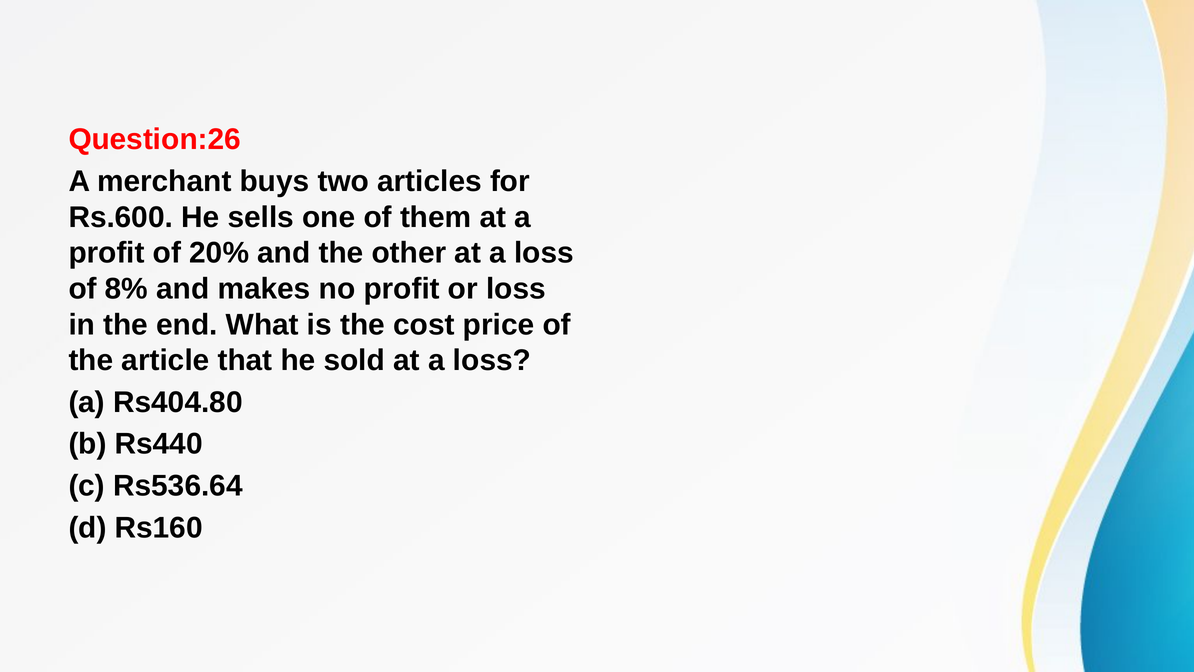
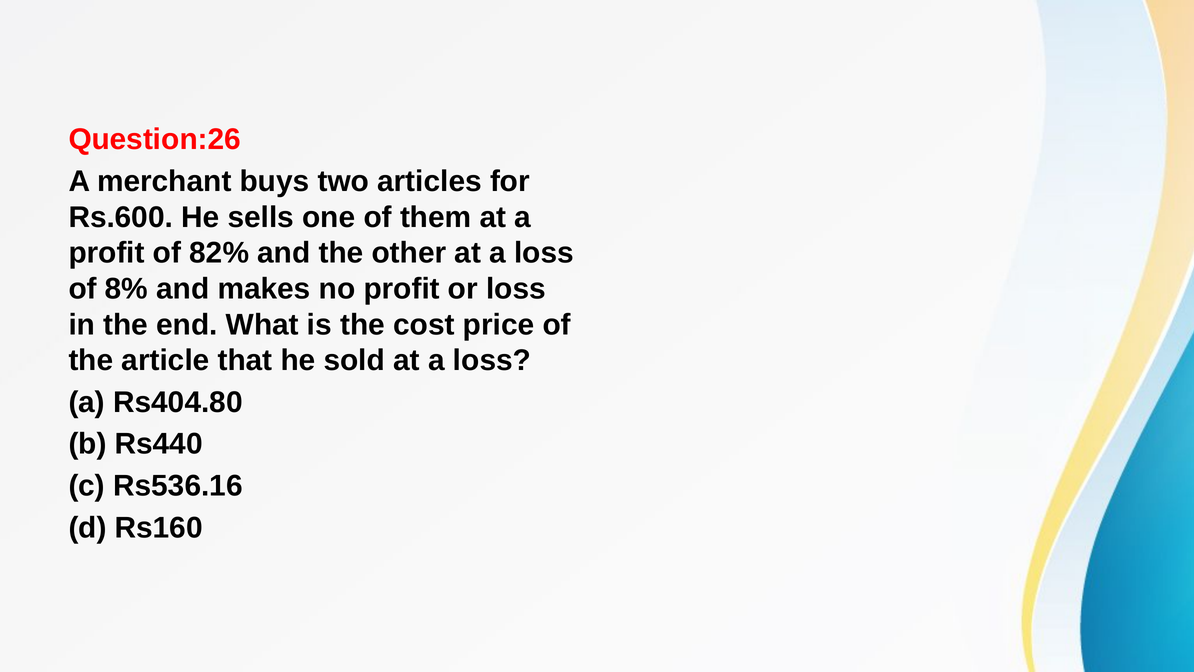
20%: 20% -> 82%
Rs536.64: Rs536.64 -> Rs536.16
